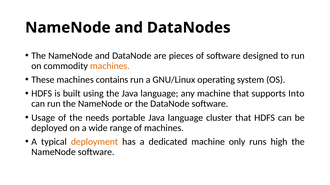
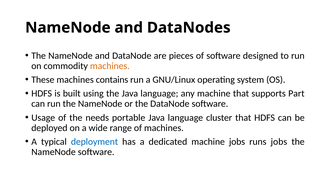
Into: Into -> Part
deployment colour: orange -> blue
machine only: only -> jobs
runs high: high -> jobs
